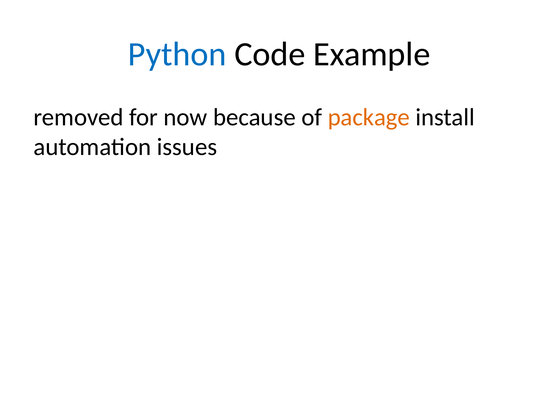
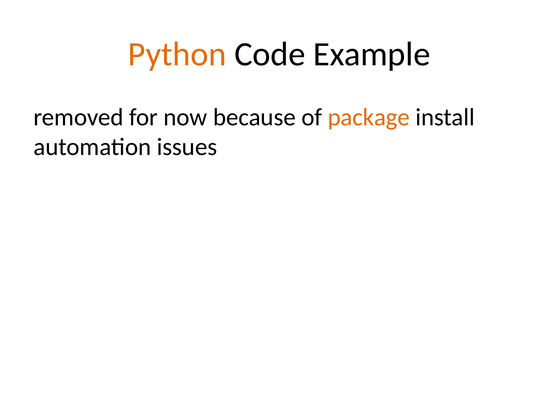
Python colour: blue -> orange
